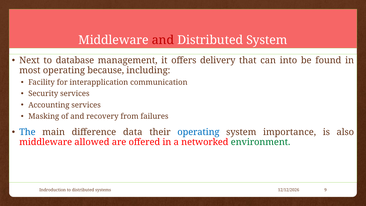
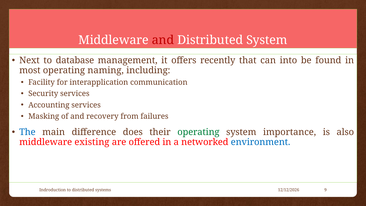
delivery: delivery -> recently
because: because -> naming
data: data -> does
operating at (198, 132) colour: blue -> green
allowed: allowed -> existing
environment colour: green -> blue
